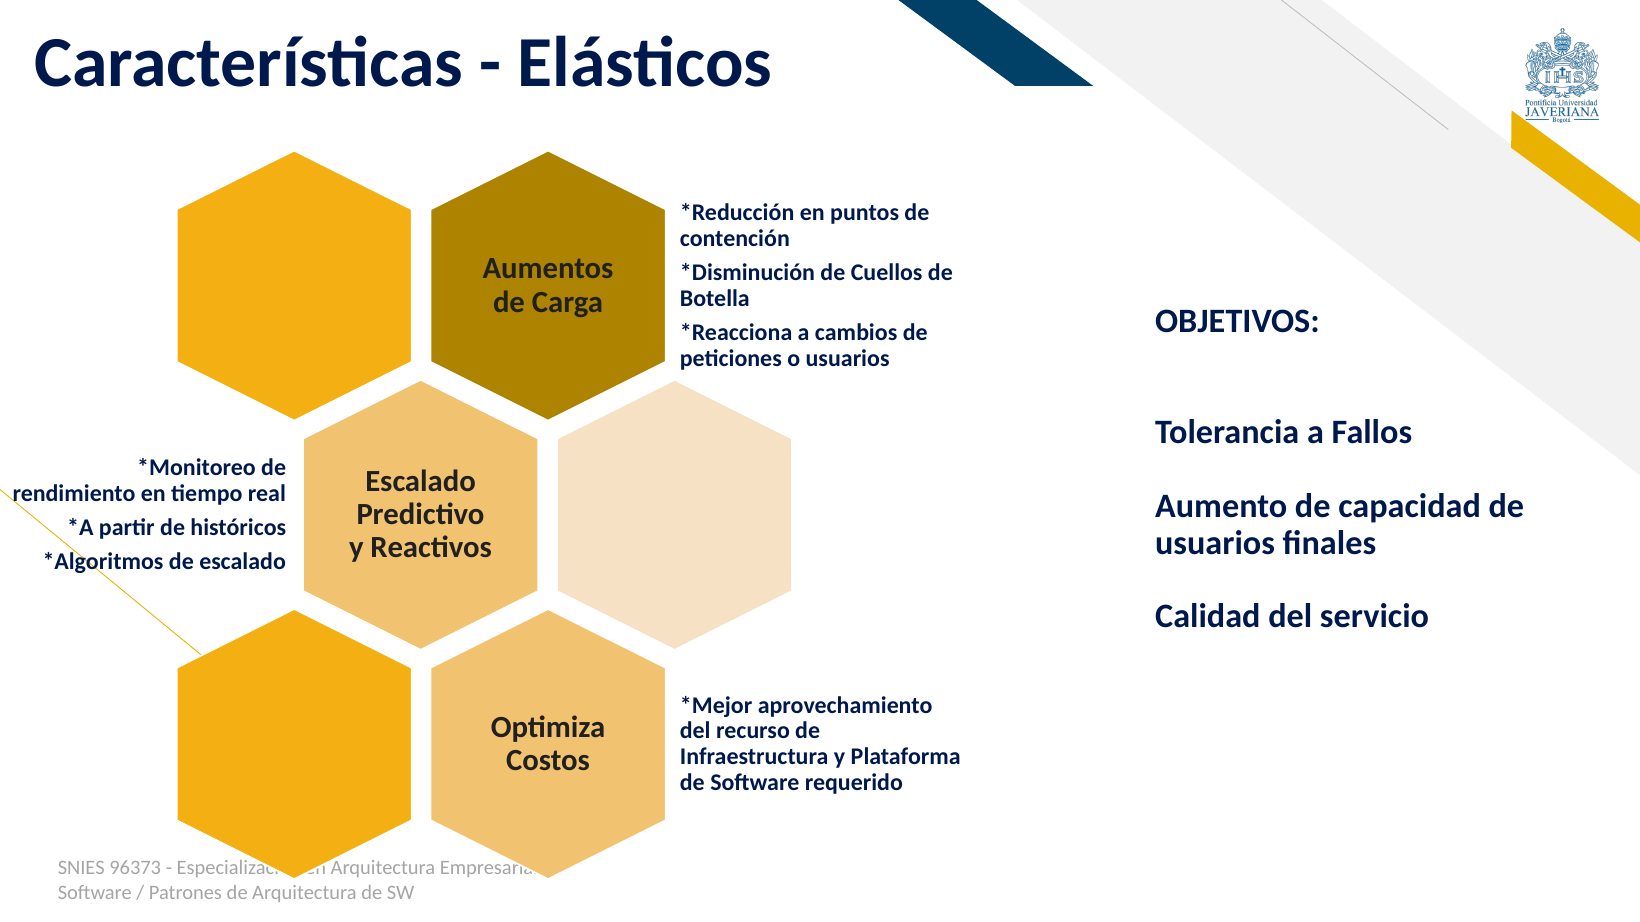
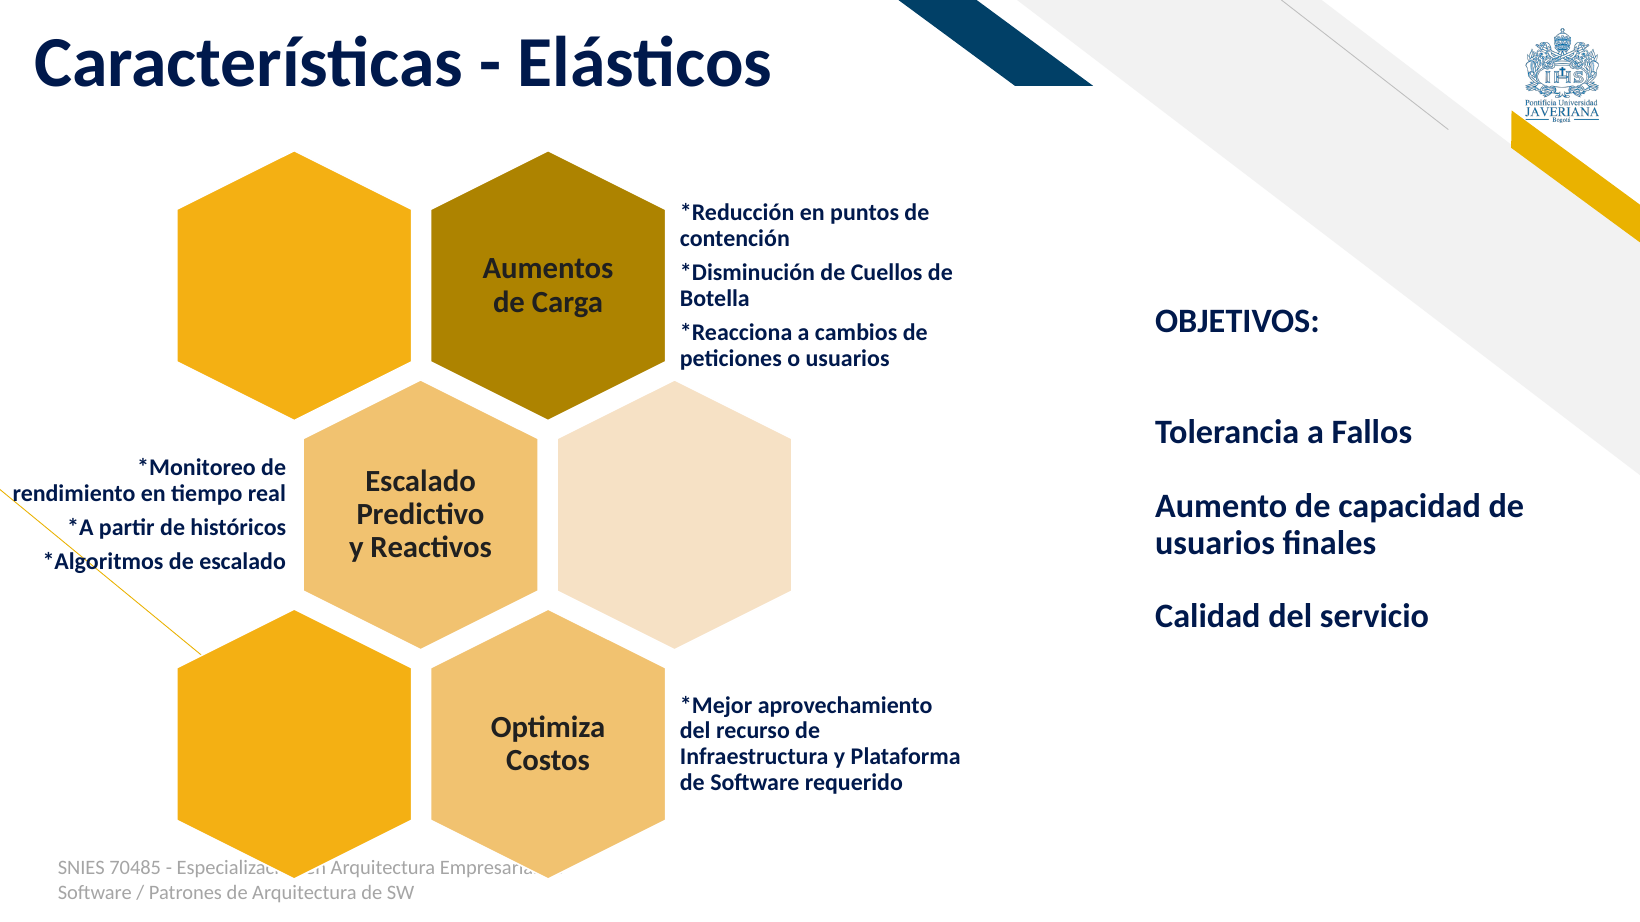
96373: 96373 -> 70485
